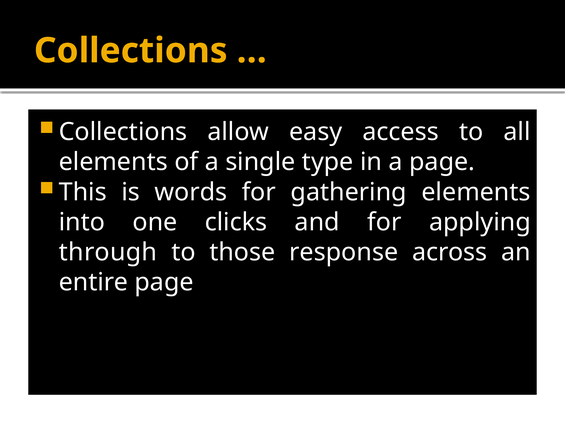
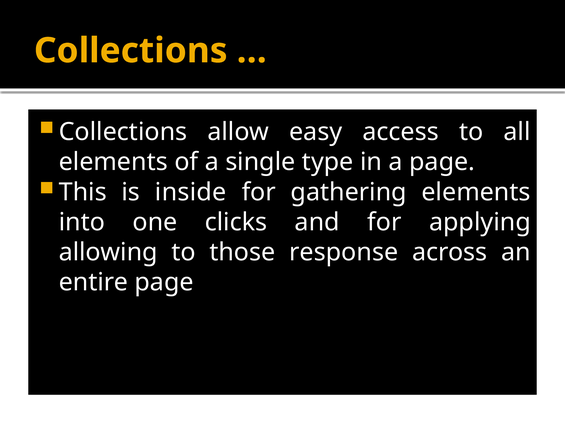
words: words -> inside
through: through -> allowing
